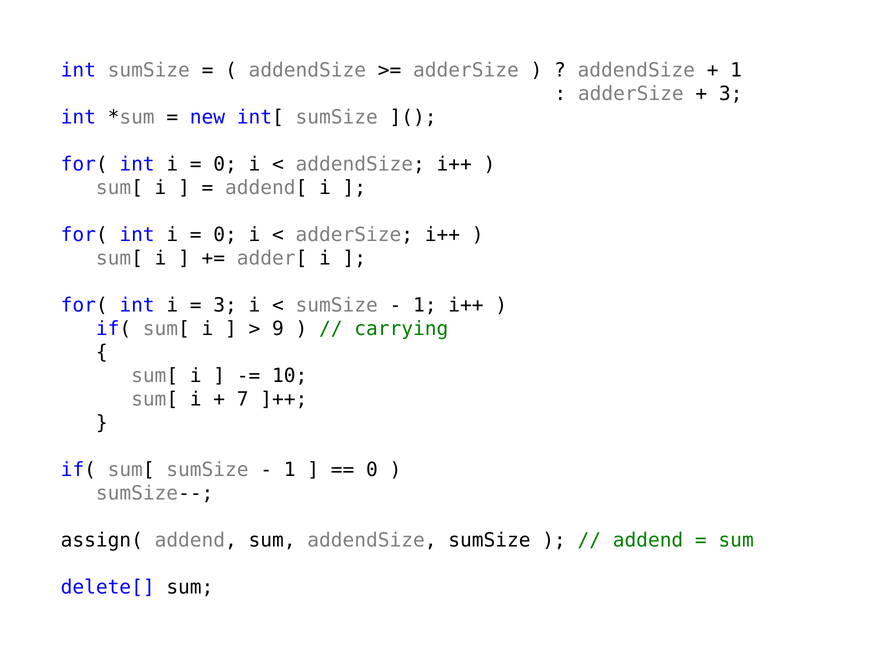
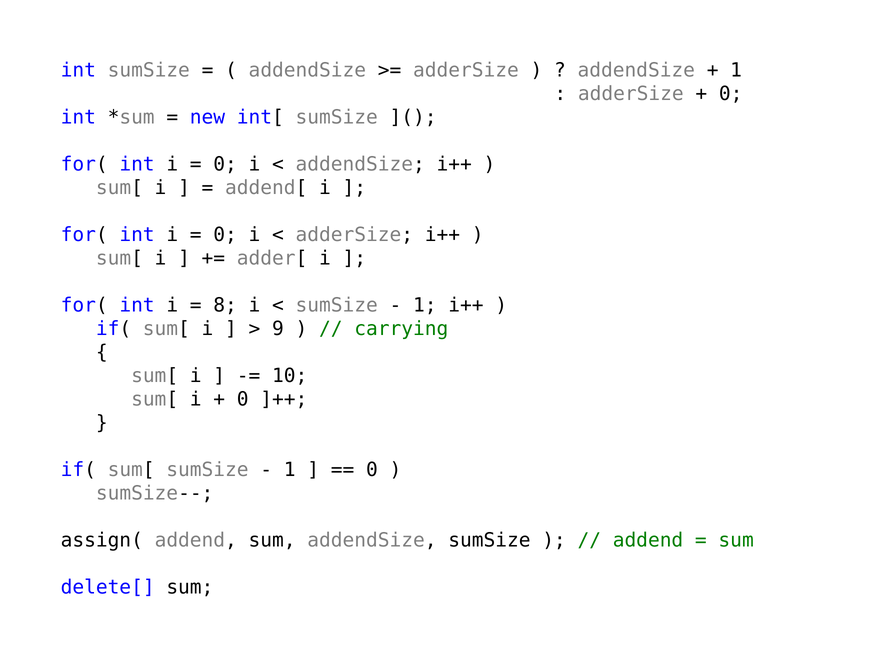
3 at (731, 94): 3 -> 0
3 at (225, 305): 3 -> 8
7 at (243, 399): 7 -> 0
